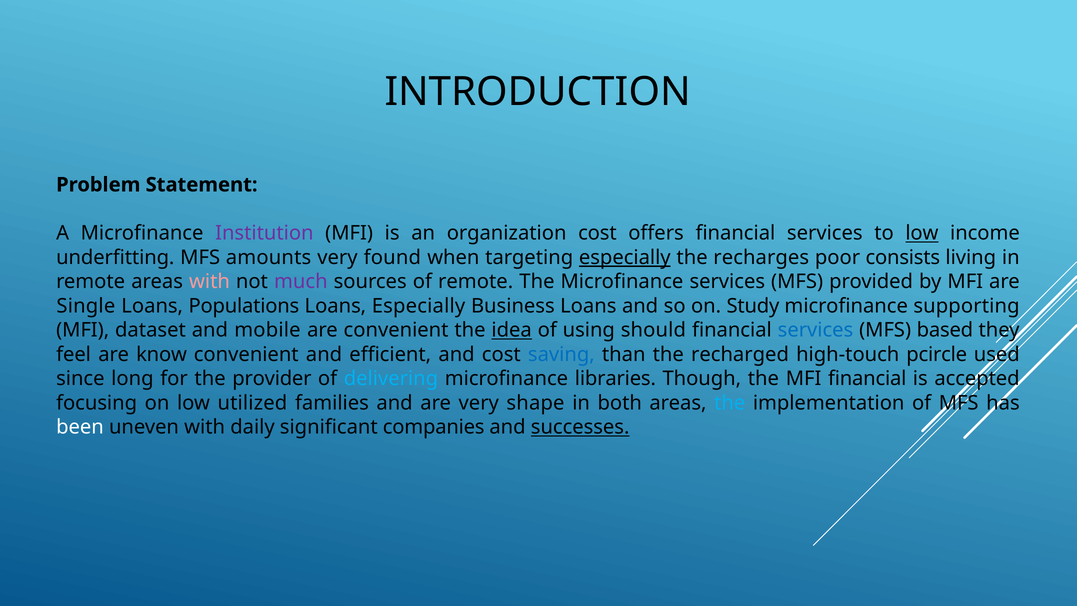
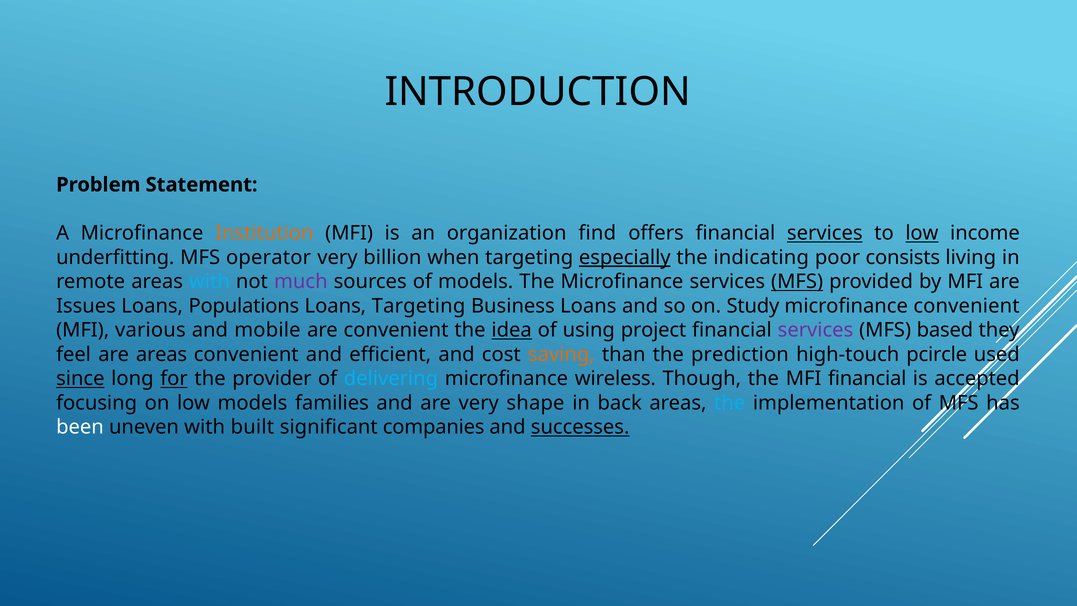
Institution colour: purple -> orange
organization cost: cost -> find
services at (825, 233) underline: none -> present
amounts: amounts -> operator
found: found -> billion
recharges: recharges -> indicating
with at (210, 282) colour: pink -> light blue
of remote: remote -> models
MFS at (797, 282) underline: none -> present
Single: Single -> Issues
Loans Especially: Especially -> Targeting
microfinance supporting: supporting -> convenient
dataset: dataset -> various
should: should -> project
services at (815, 330) colour: blue -> purple
are know: know -> areas
saving colour: blue -> orange
recharged: recharged -> prediction
since underline: none -> present
for underline: none -> present
libraries: libraries -> wireless
low utilized: utilized -> models
both: both -> back
daily: daily -> built
